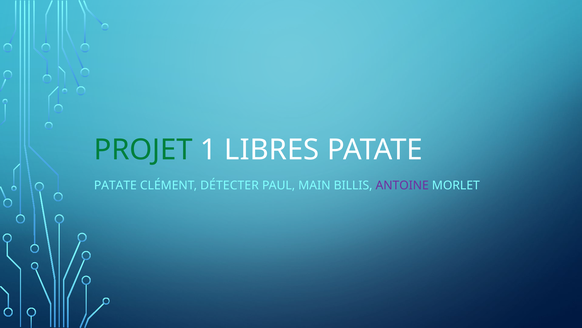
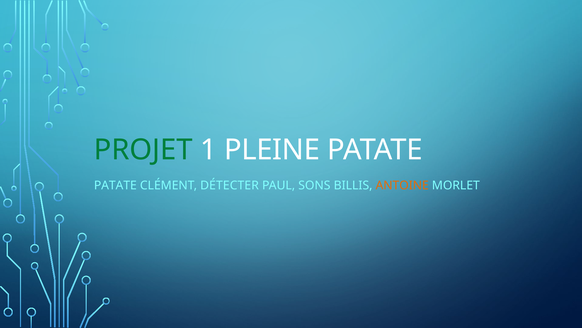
LIBRES: LIBRES -> PLEINE
MAIN: MAIN -> SONS
ANTOINE colour: purple -> orange
